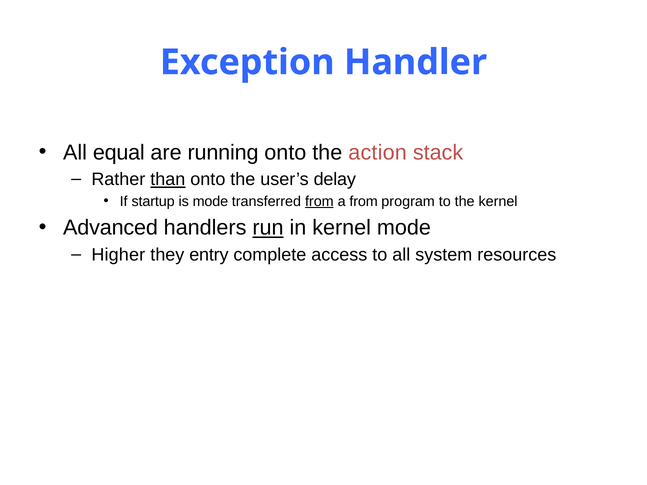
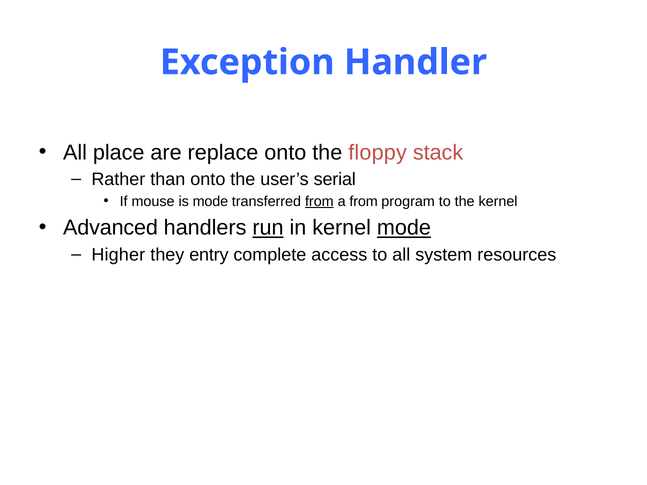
equal: equal -> place
running: running -> replace
action: action -> floppy
than underline: present -> none
delay: delay -> serial
startup: startup -> mouse
mode at (404, 228) underline: none -> present
